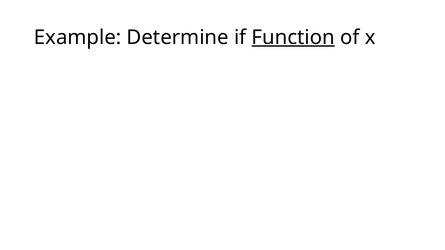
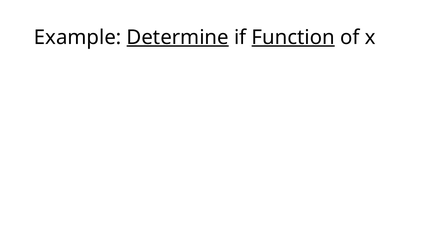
Determine underline: none -> present
